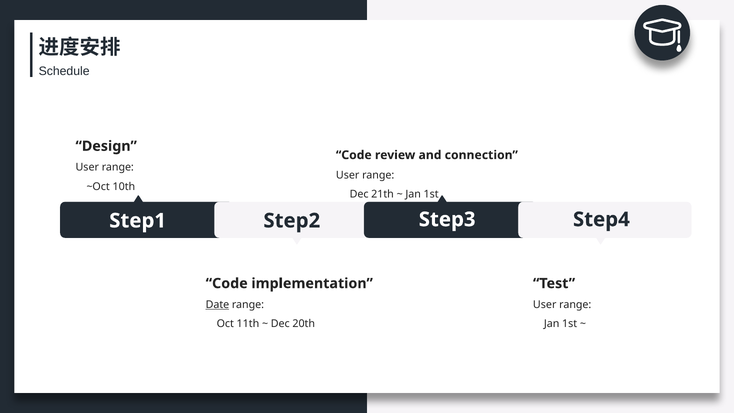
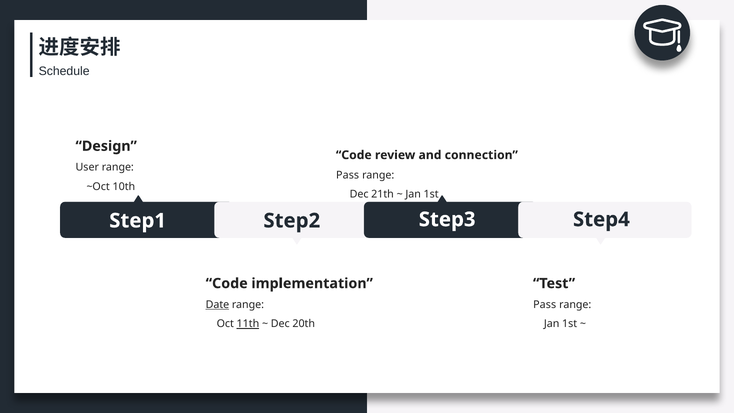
User at (348, 175): User -> Pass
User at (545, 305): User -> Pass
11th underline: none -> present
